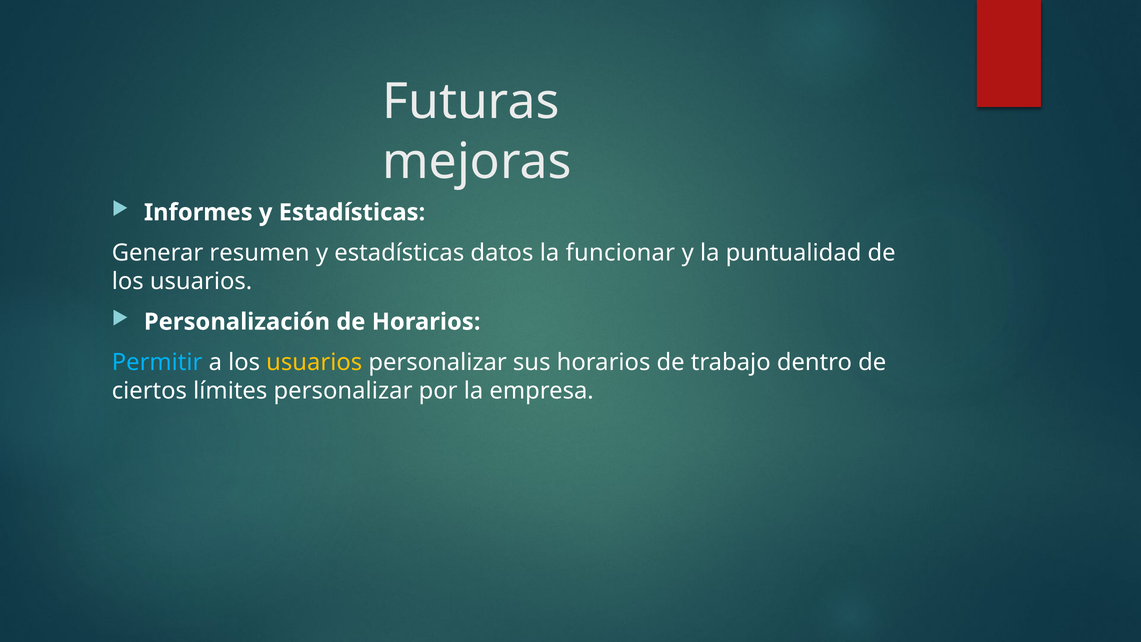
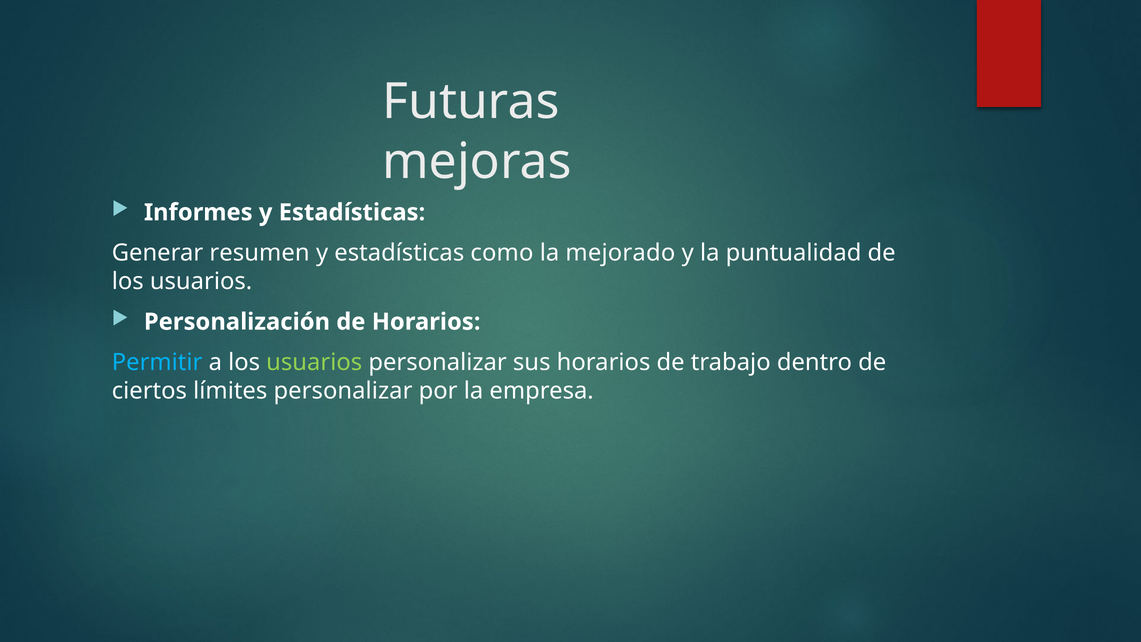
datos: datos -> como
funcionar: funcionar -> mejorado
usuarios at (314, 362) colour: yellow -> light green
